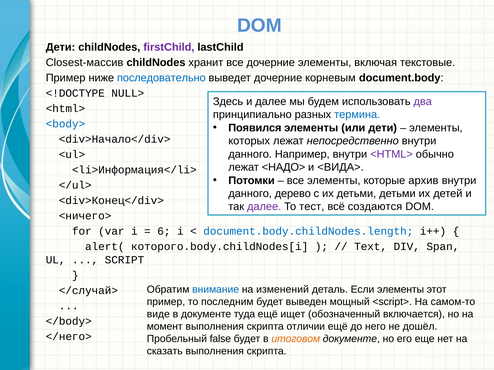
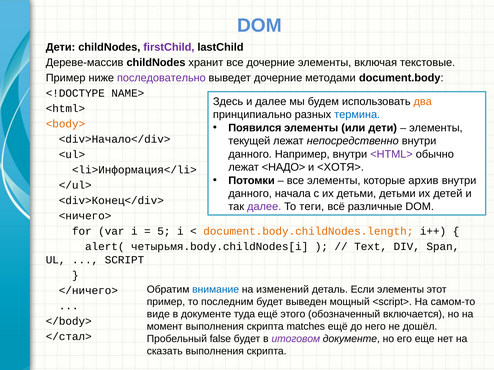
Closest-массив: Closest-массив -> Дереве-массив
последовательно colour: blue -> purple
корневым: корневым -> методами
NULL>: NULL> -> NAME>
два colour: purple -> orange
<body> colour: blue -> orange
которых: которых -> текущей
<ВИДА>: <ВИДА> -> <ХОТЯ>
дерево: дерево -> начала
тест: тест -> теги
создаются: создаются -> различные
6: 6 -> 5
document.body.childNodes.length colour: blue -> orange
которого.body.childNodes[i: которого.body.childNodes[i -> четырьмя.body.childNodes[i
</случай>: </случай> -> </ничего>
ищет: ищет -> этого
отличии: отличии -> matches
</него>: </него> -> </стал>
итоговом colour: orange -> purple
